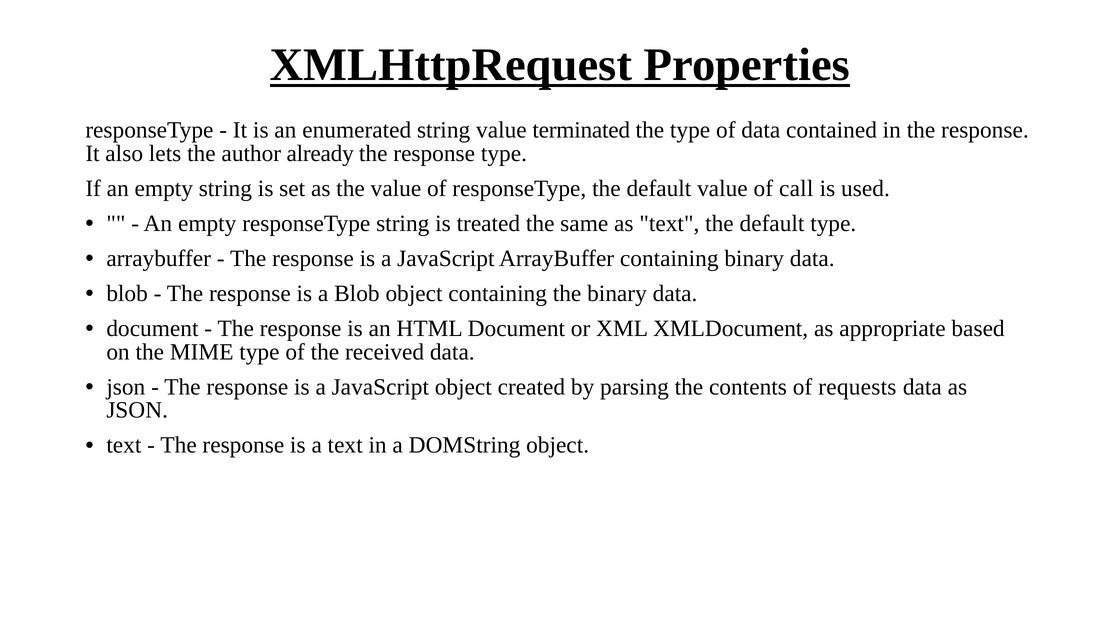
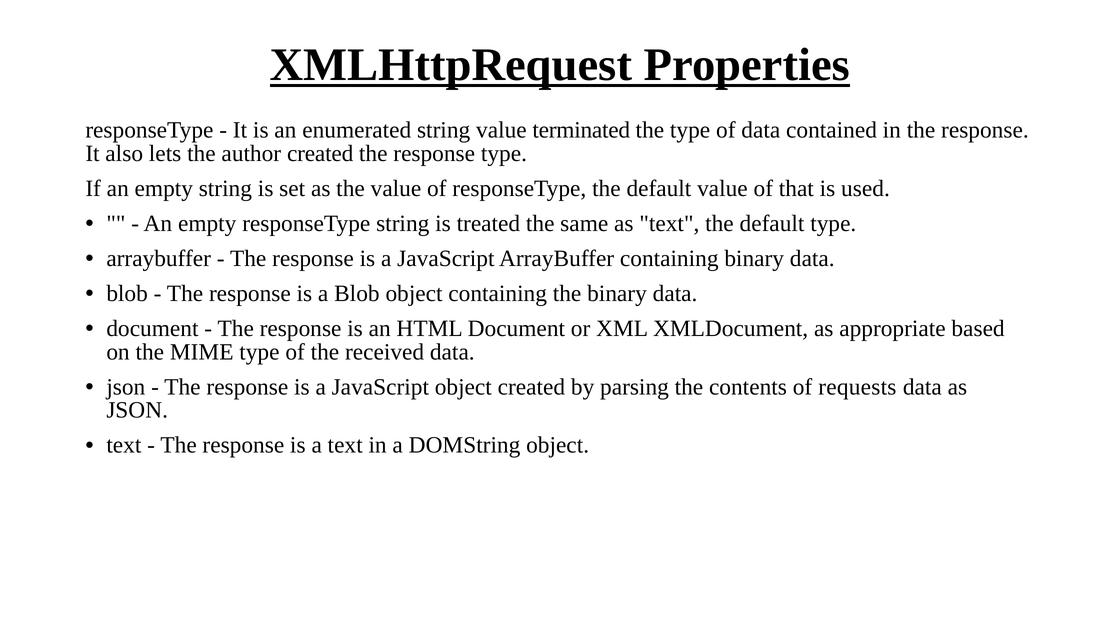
author already: already -> created
call: call -> that
